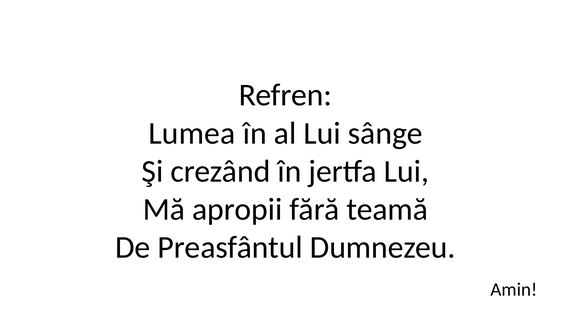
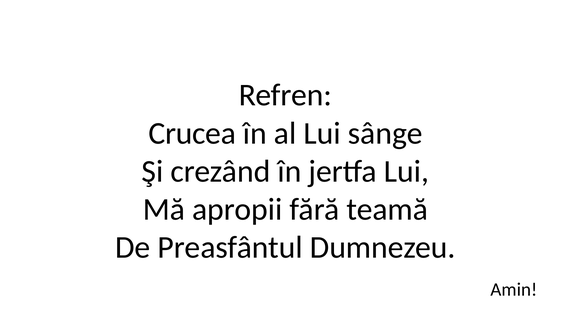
Lumea: Lumea -> Crucea
